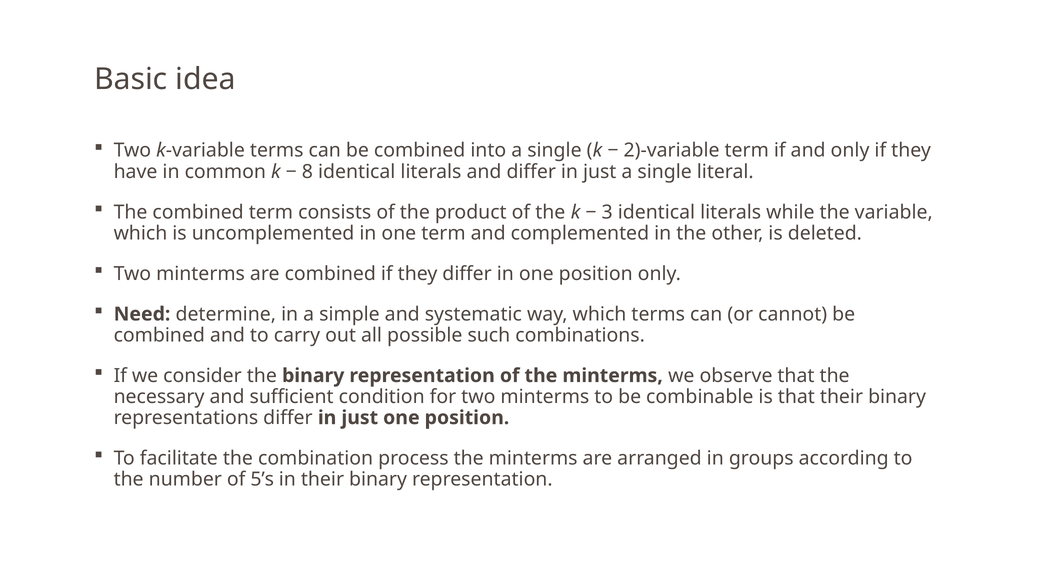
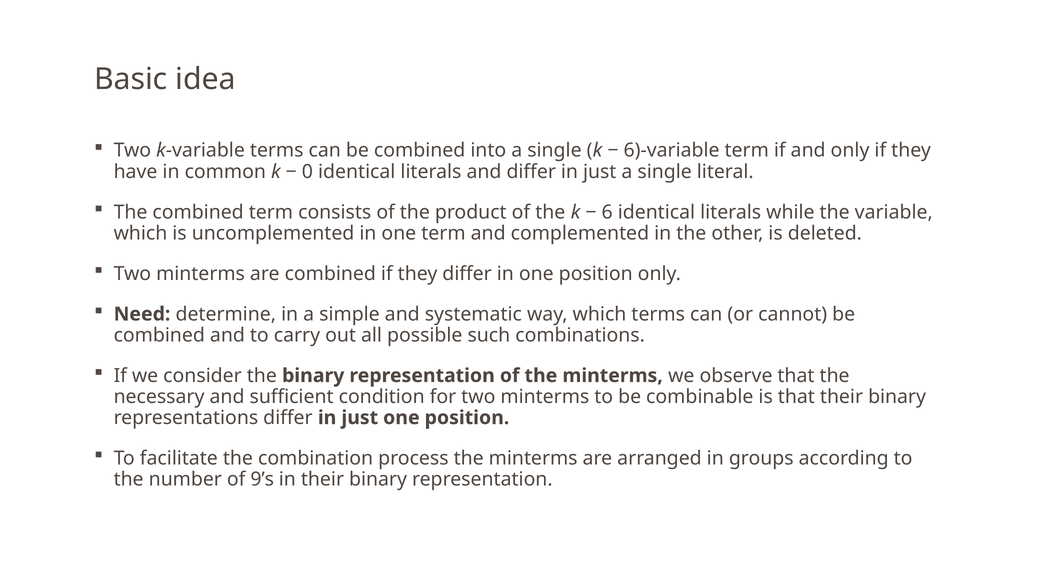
2)-variable: 2)-variable -> 6)-variable
8: 8 -> 0
3: 3 -> 6
5’s: 5’s -> 9’s
